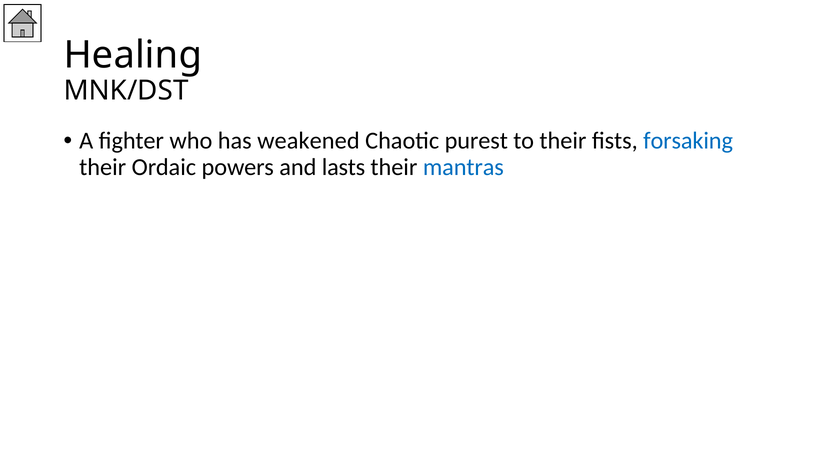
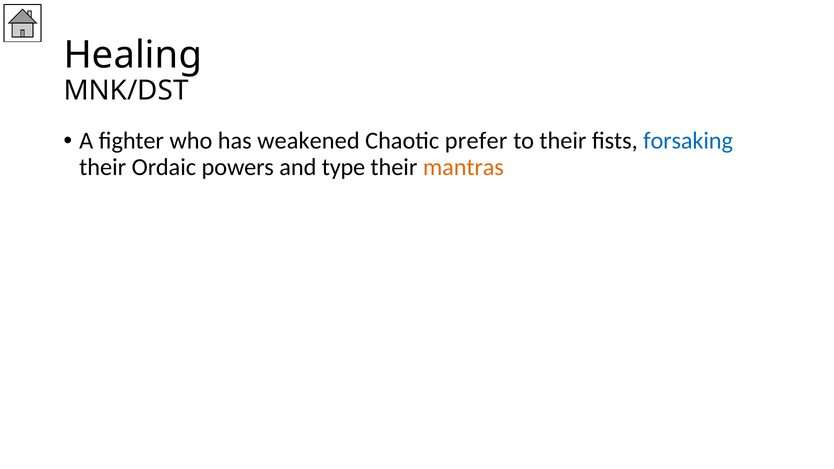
purest: purest -> prefer
lasts: lasts -> type
mantras colour: blue -> orange
